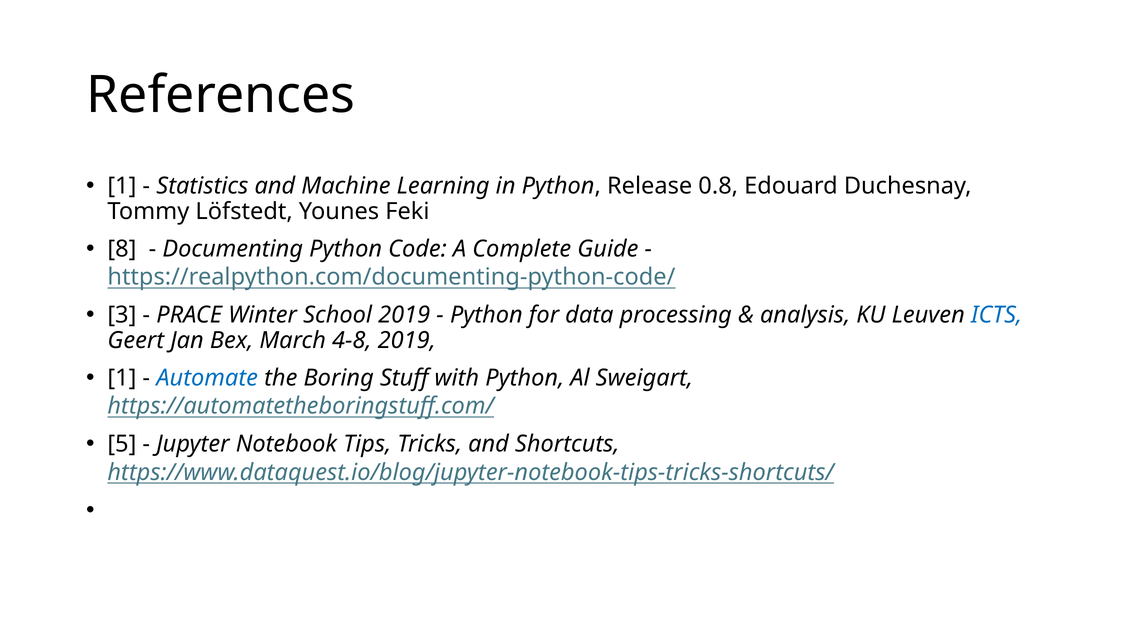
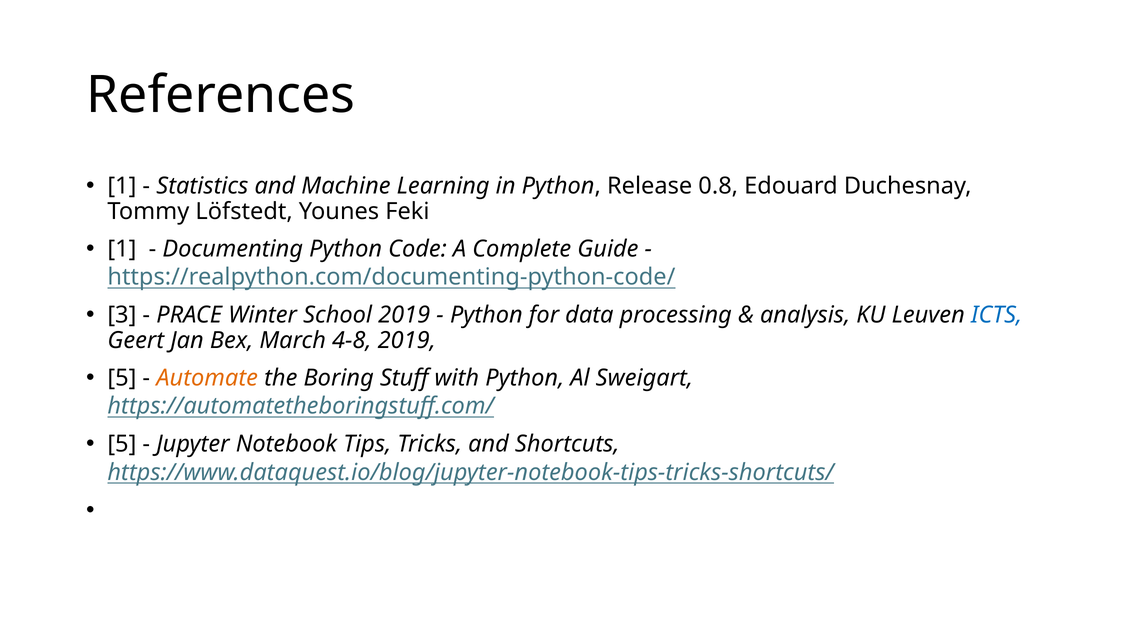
8 at (122, 249): 8 -> 1
1 at (122, 378): 1 -> 5
Automate colour: blue -> orange
